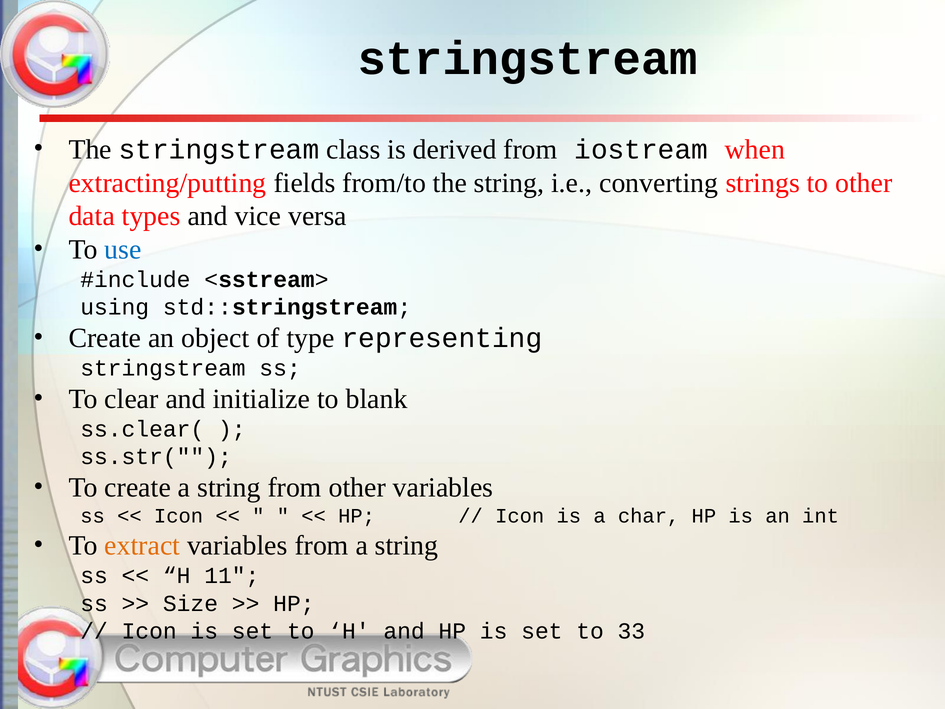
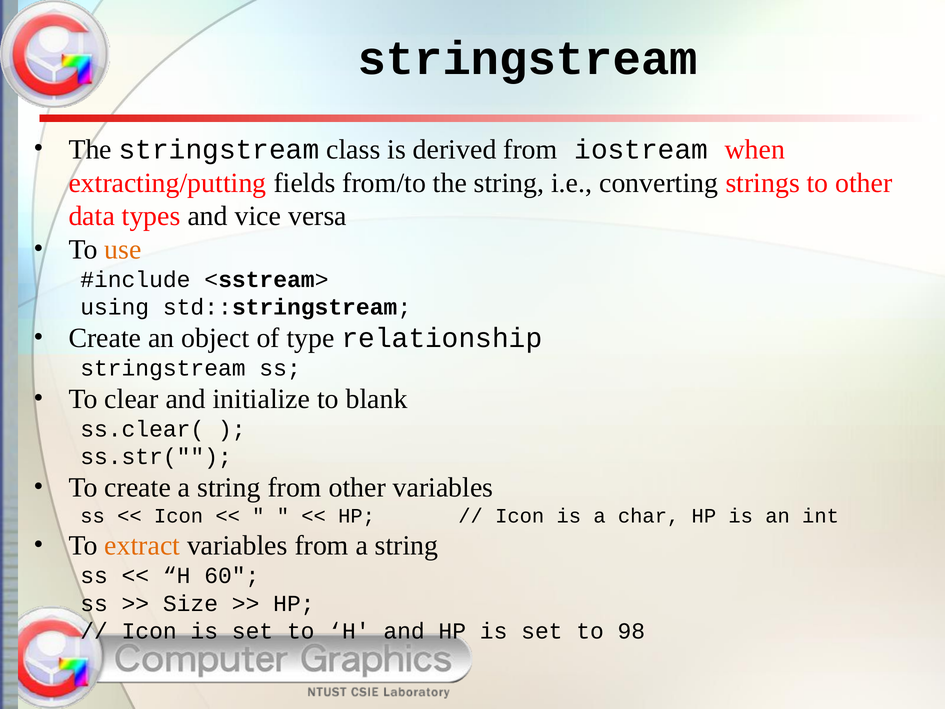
use colour: blue -> orange
representing: representing -> relationship
11: 11 -> 60
33: 33 -> 98
